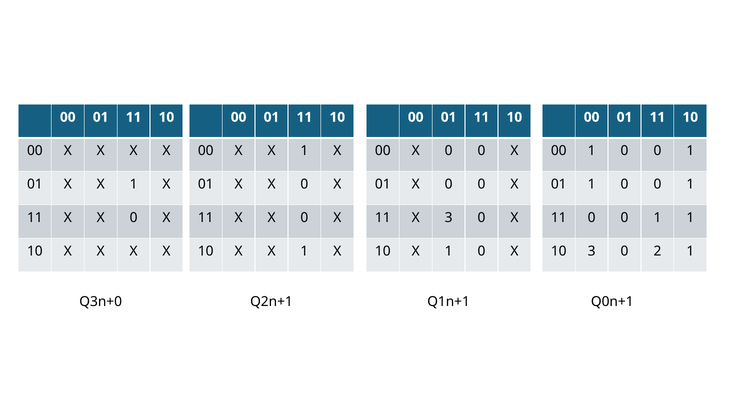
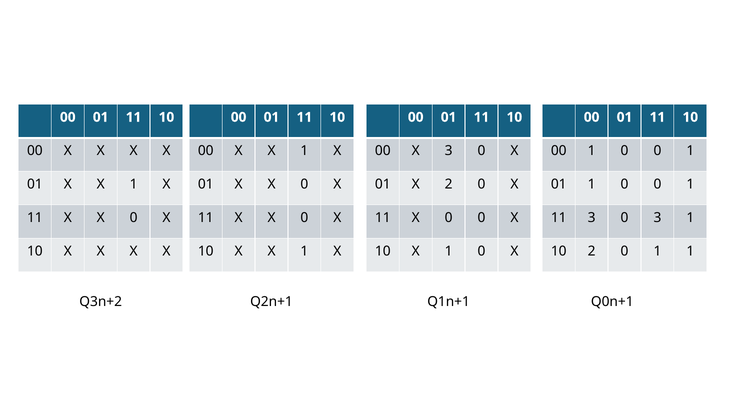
00 X 0: 0 -> 3
01 X 0: 0 -> 2
11 X 3: 3 -> 0
11 0: 0 -> 3
1 at (657, 217): 1 -> 3
10 3: 3 -> 2
2 at (657, 251): 2 -> 1
Q3n+0: Q3n+0 -> Q3n+2
